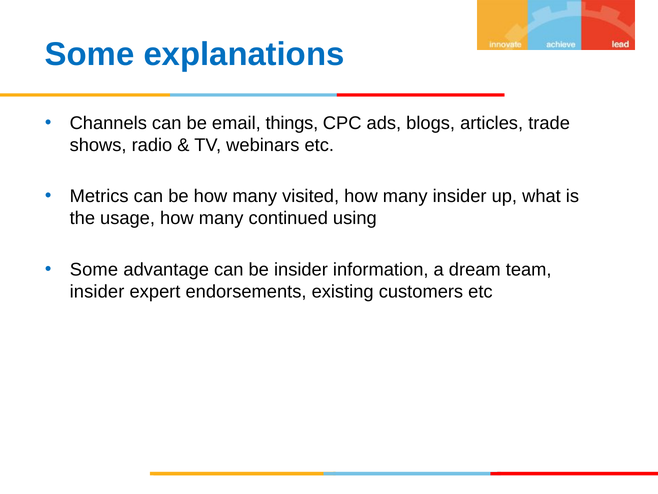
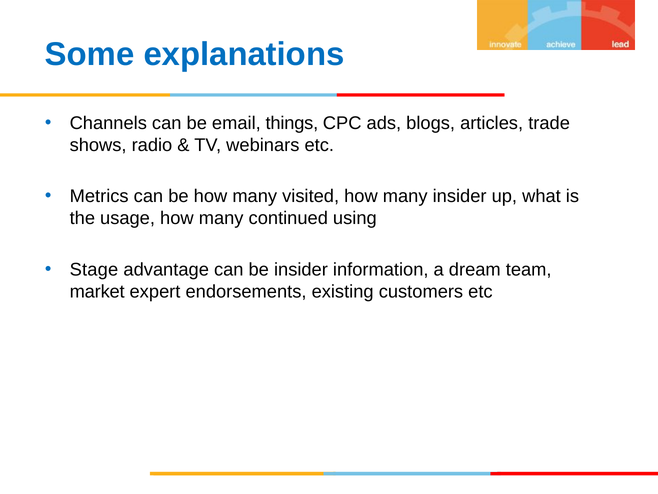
Some at (94, 269): Some -> Stage
insider at (97, 291): insider -> market
